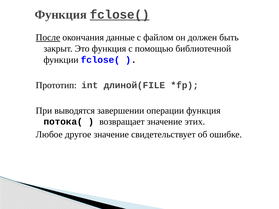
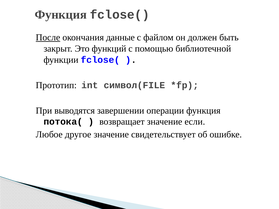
fclose( at (120, 15) underline: present -> none
Это функция: функция -> функций
длиной(FILE: длиной(FILE -> символ(FILE
этих: этих -> если
